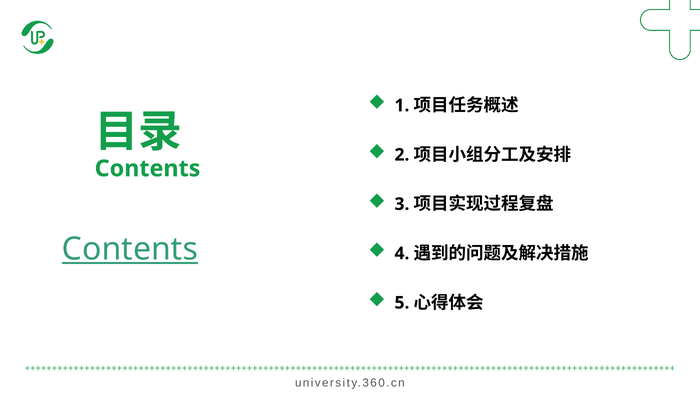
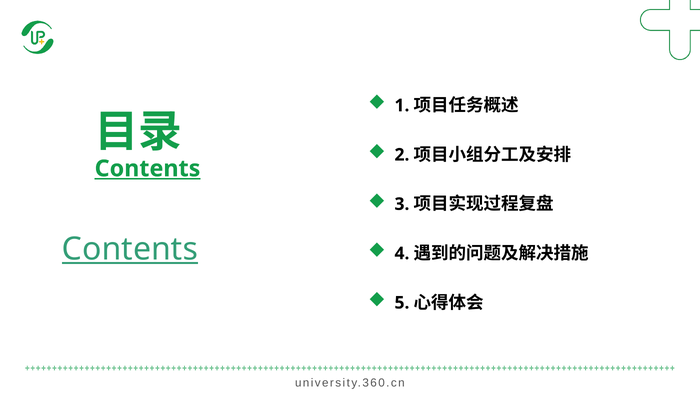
Contents at (148, 168) underline: none -> present
